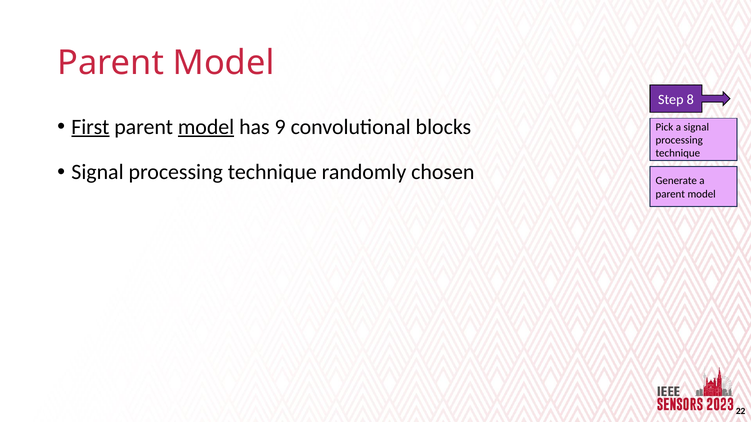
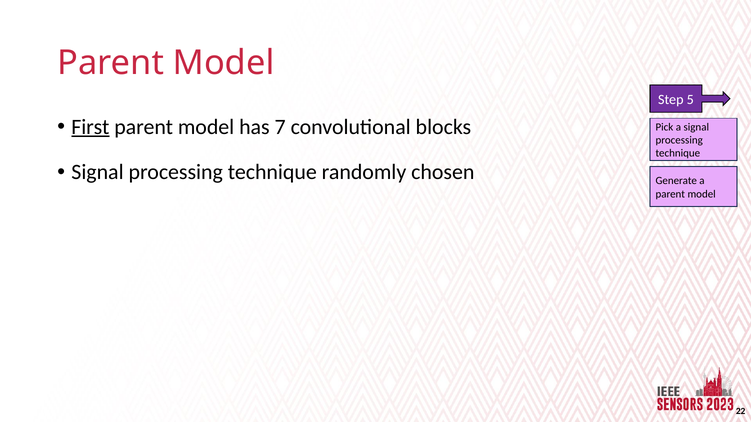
8: 8 -> 5
model at (206, 127) underline: present -> none
9: 9 -> 7
